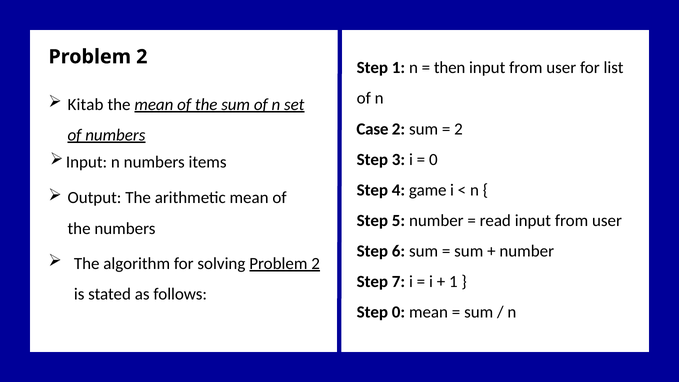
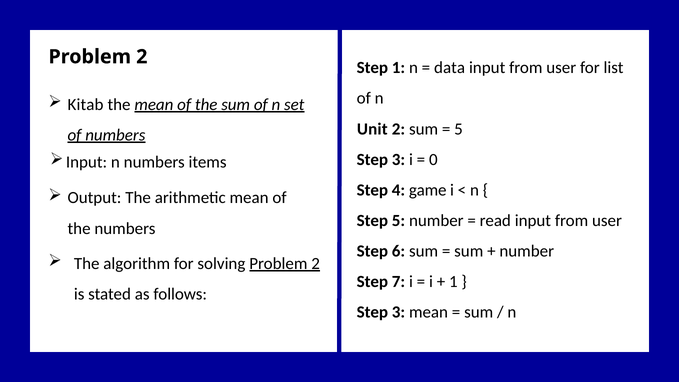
then: then -> data
Case: Case -> Unit
2 at (459, 129): 2 -> 5
0 at (398, 312): 0 -> 3
